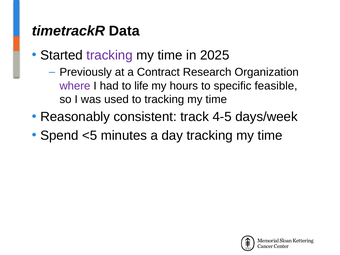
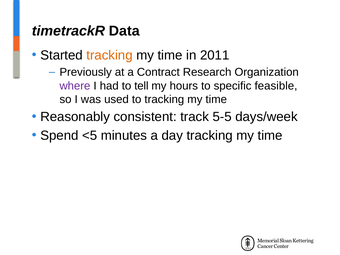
tracking at (110, 55) colour: purple -> orange
2025: 2025 -> 2011
life: life -> tell
4-5: 4-5 -> 5-5
